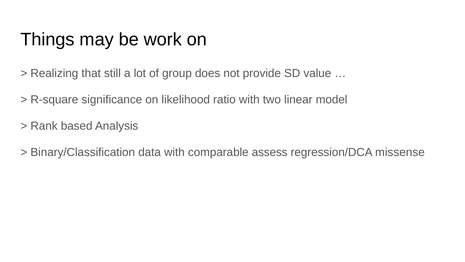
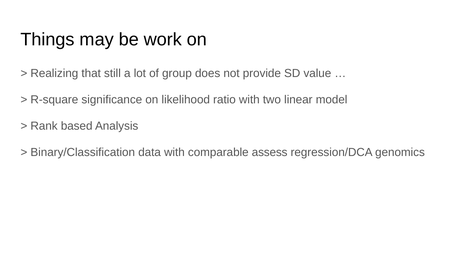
missense: missense -> genomics
